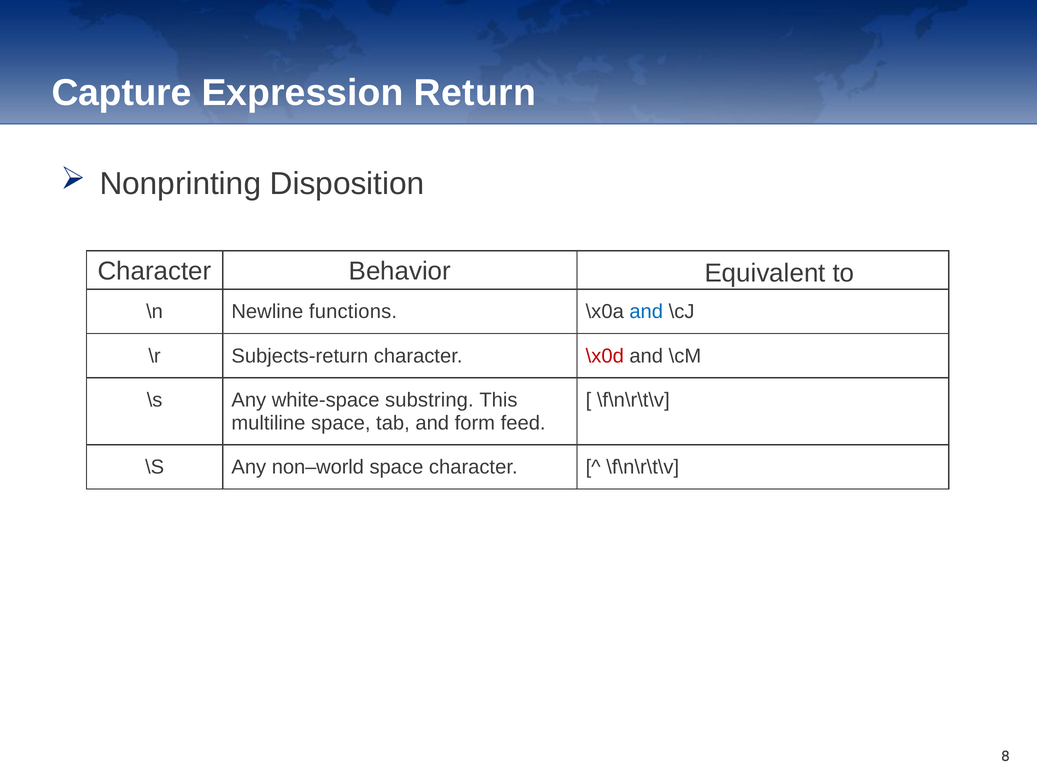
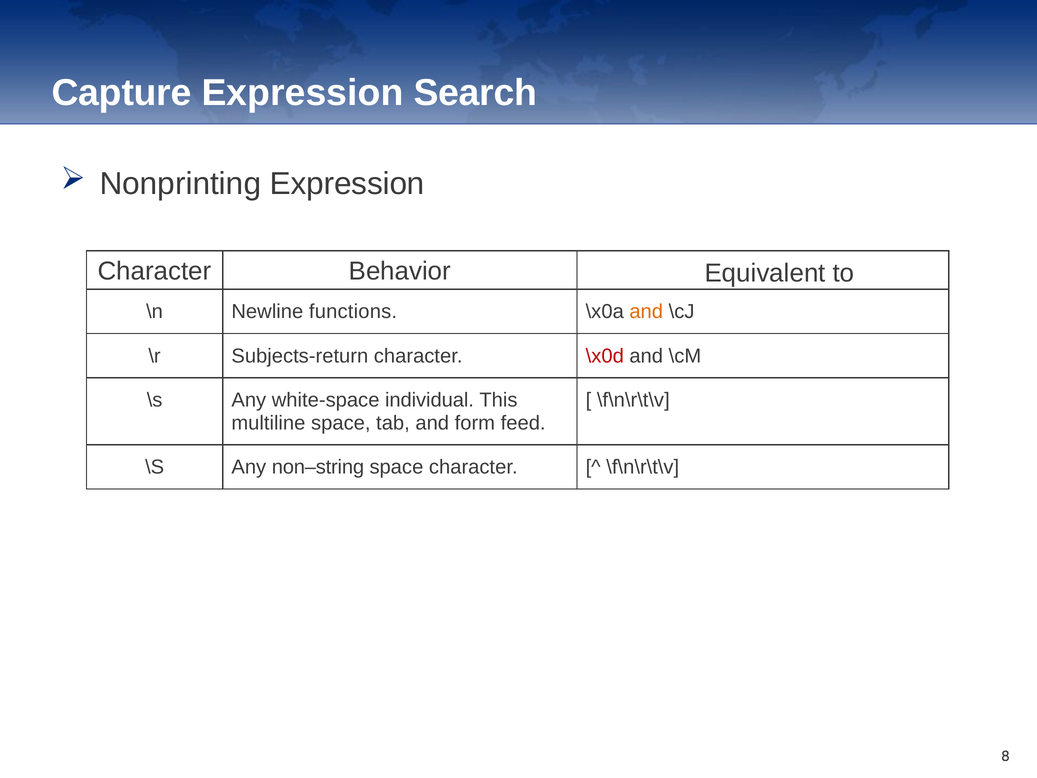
Return: Return -> Search
Nonprinting Disposition: Disposition -> Expression
and at (646, 312) colour: blue -> orange
substring: substring -> individual
non–world: non–world -> non–string
